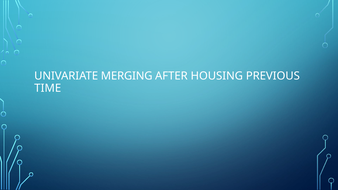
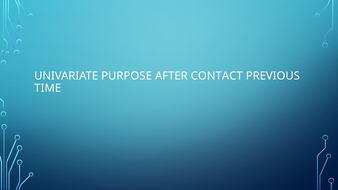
MERGING: MERGING -> PURPOSE
HOUSING: HOUSING -> CONTACT
